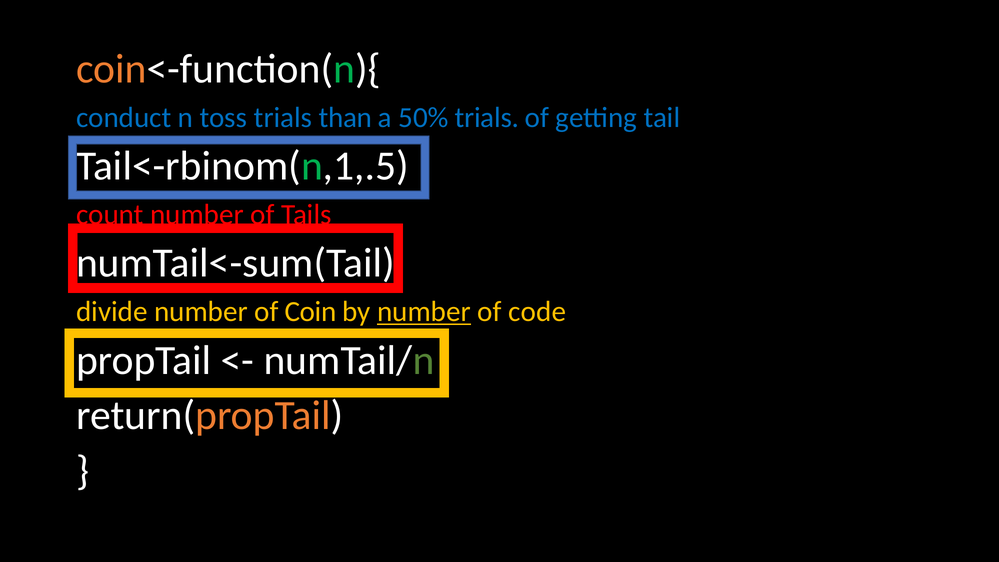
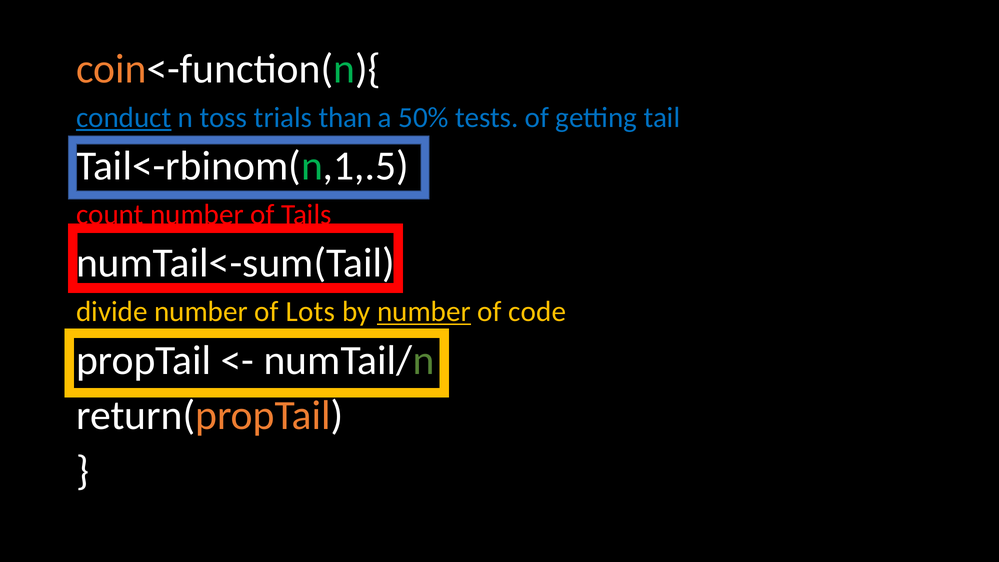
conduct underline: none -> present
50% trials: trials -> tests
Coin: Coin -> Lots
